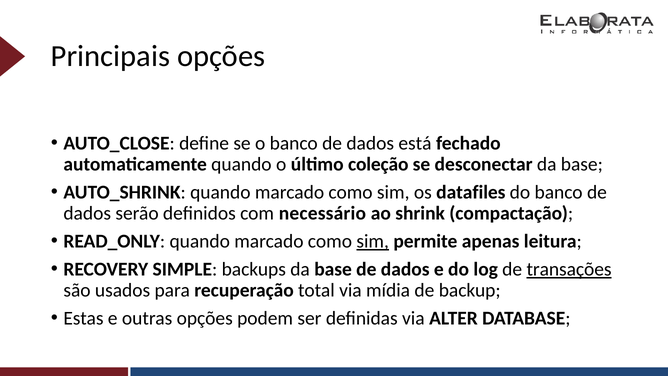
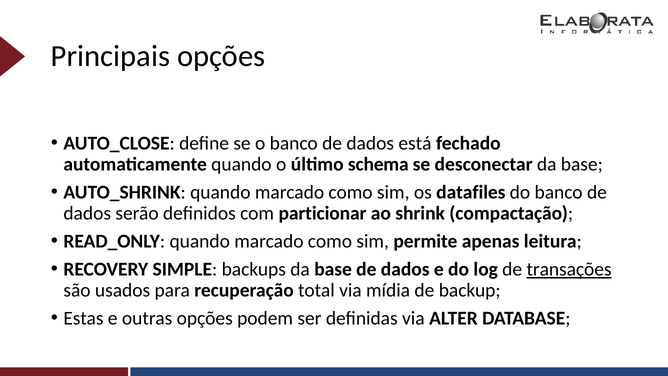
coleção: coleção -> schema
necessário: necessário -> particionar
sim at (373, 241) underline: present -> none
